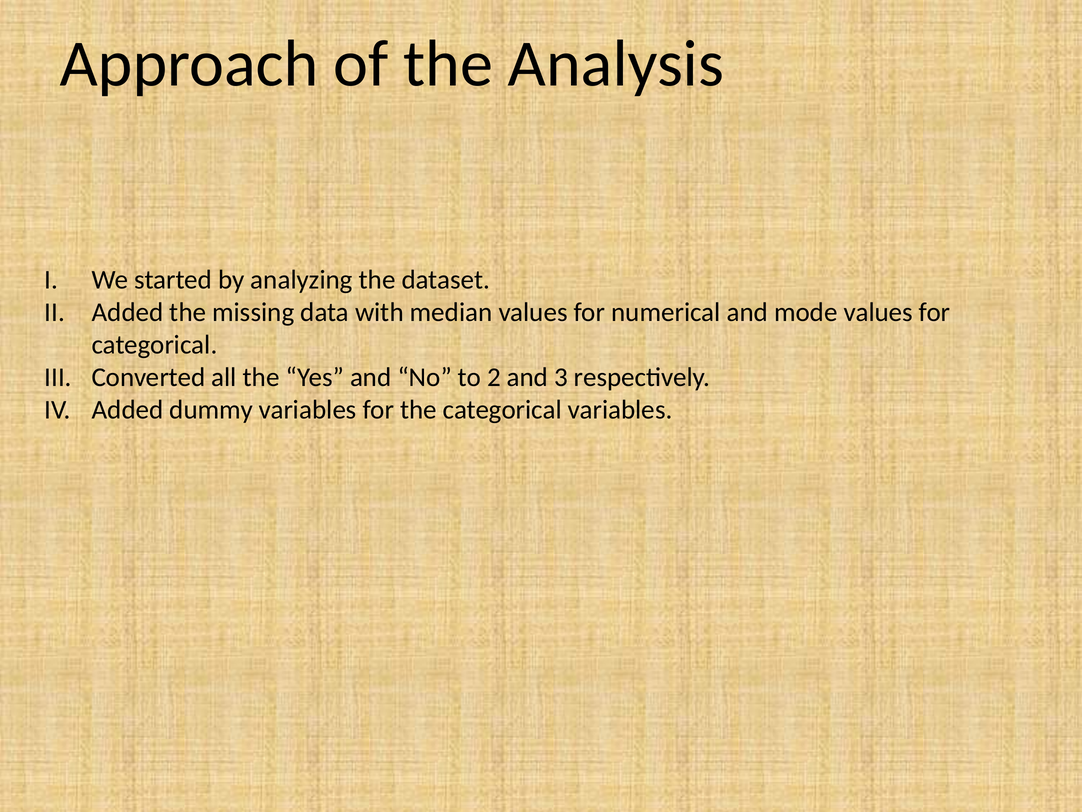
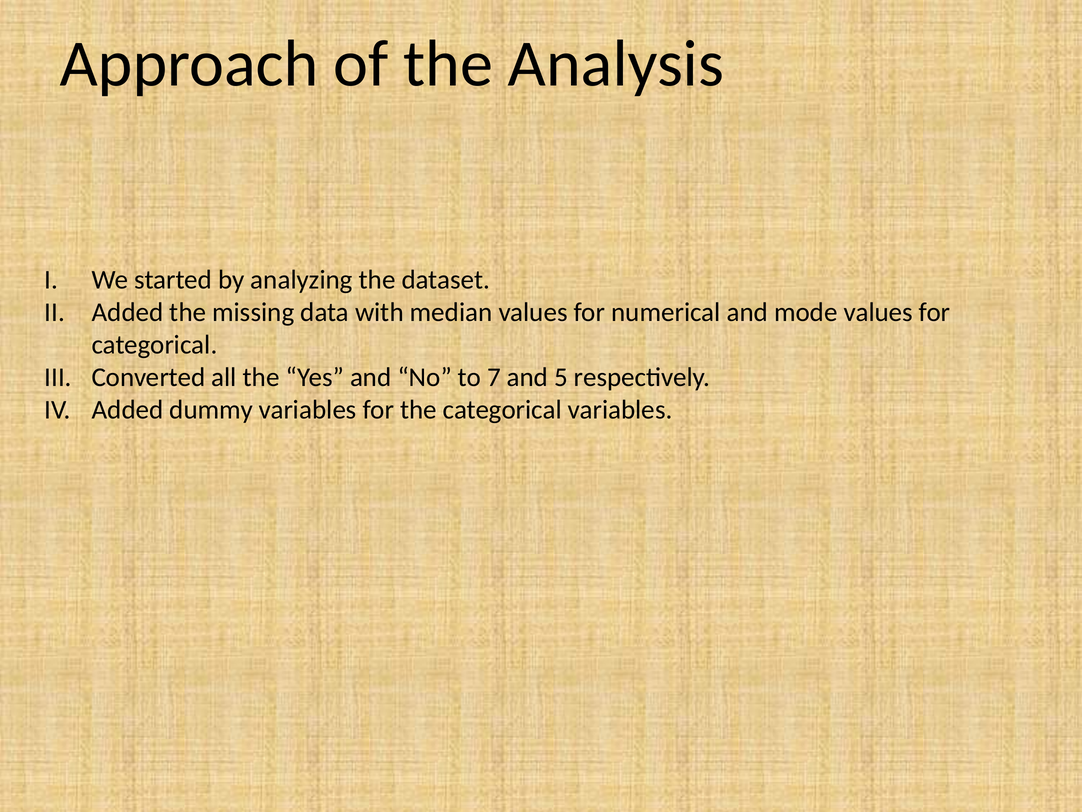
2: 2 -> 7
3: 3 -> 5
